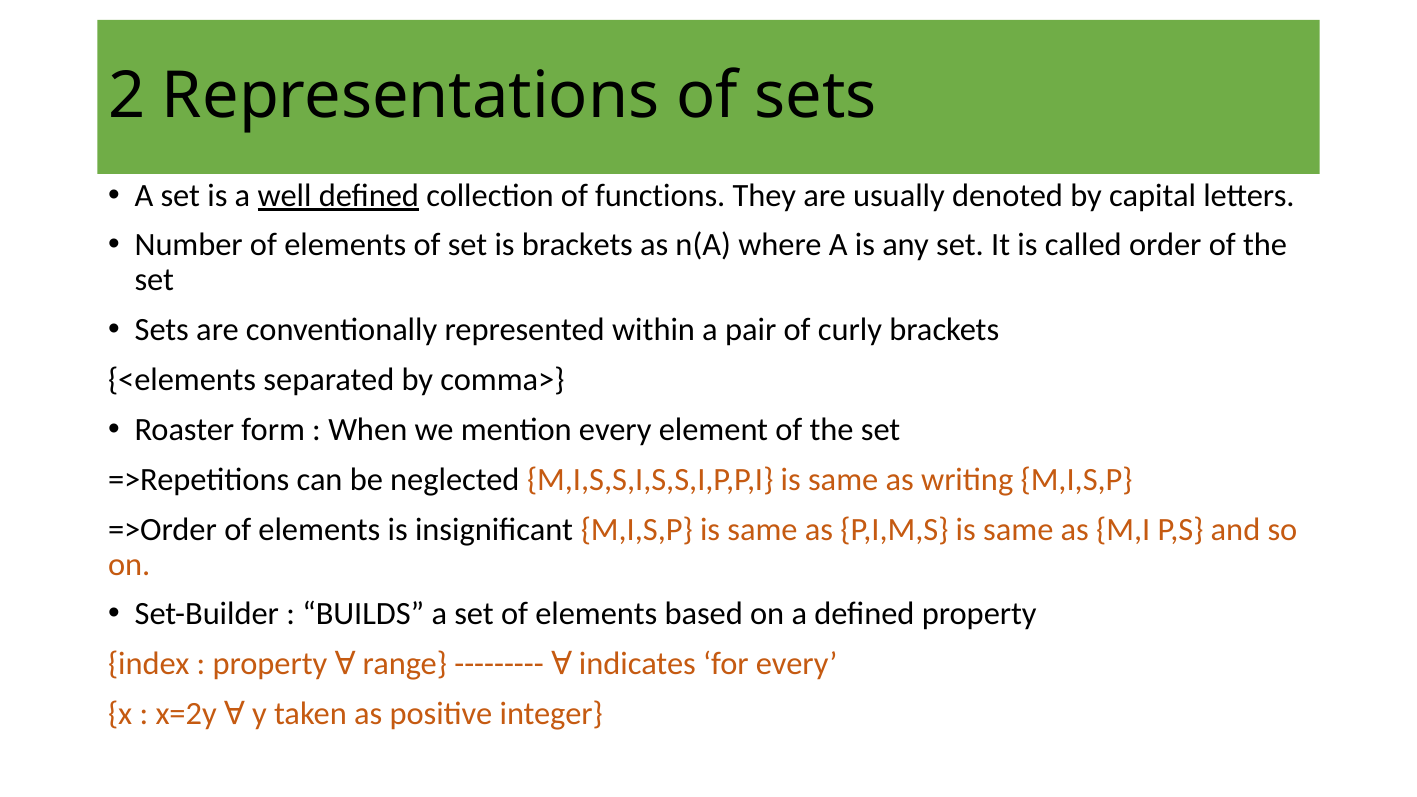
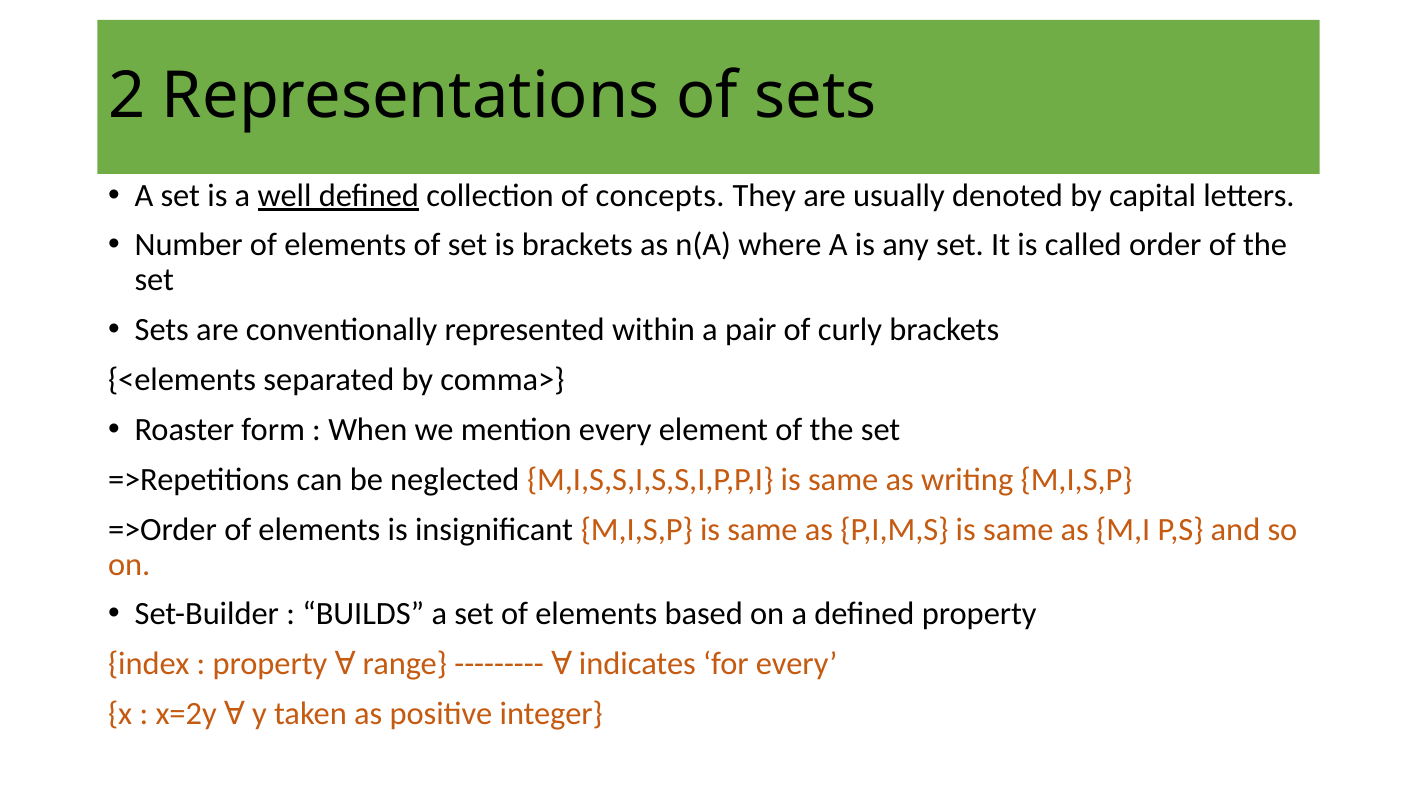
functions: functions -> concepts
